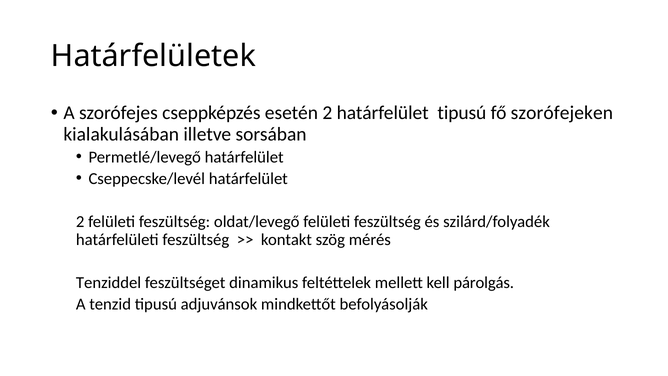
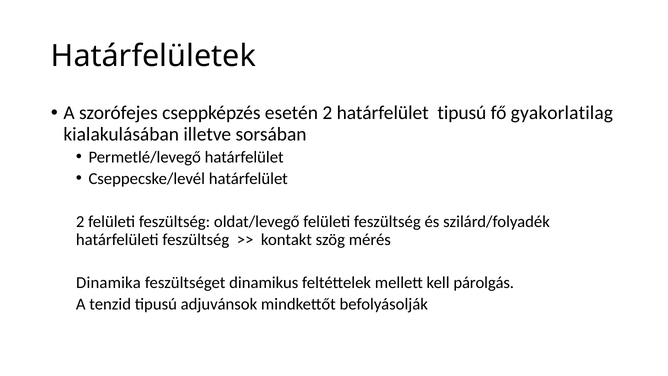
szorófejeken: szorófejeken -> gyakorlatilag
Tenziddel: Tenziddel -> Dinamika
